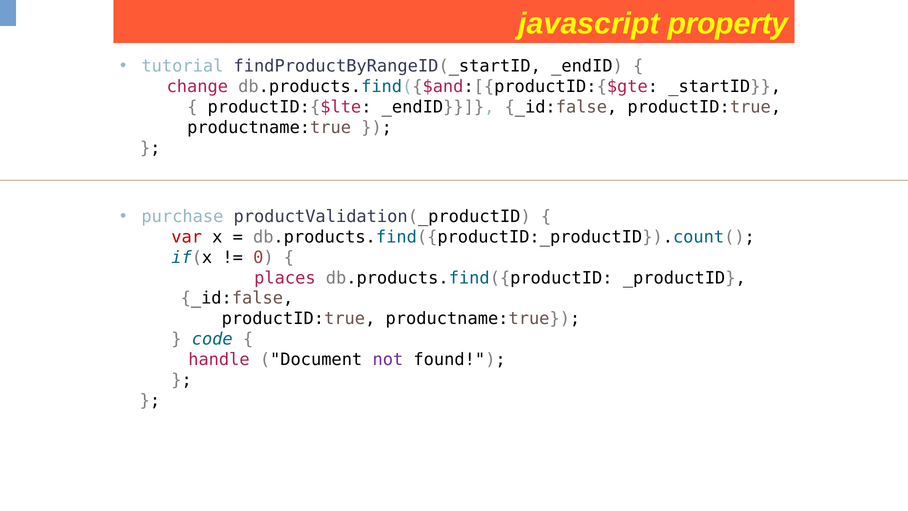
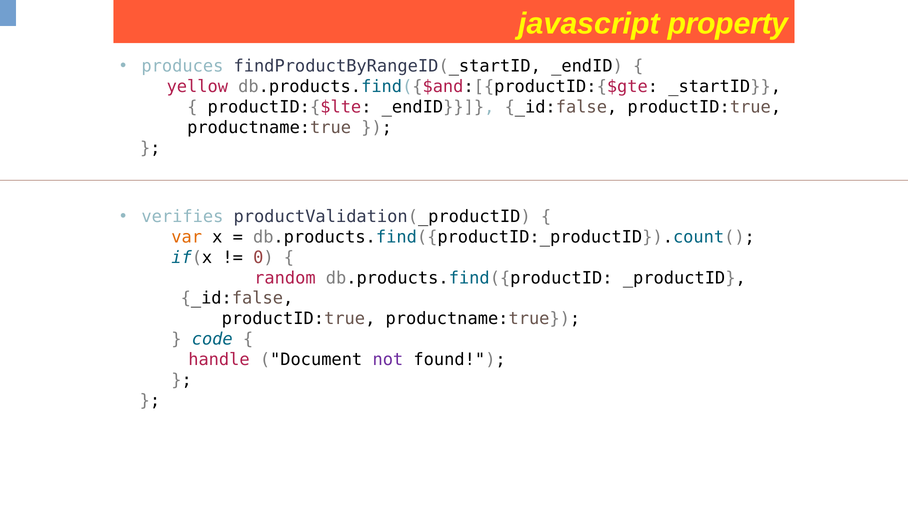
tutorial: tutorial -> produces
change: change -> yellow
purchase: purchase -> verifies
var colour: red -> orange
places: places -> random
